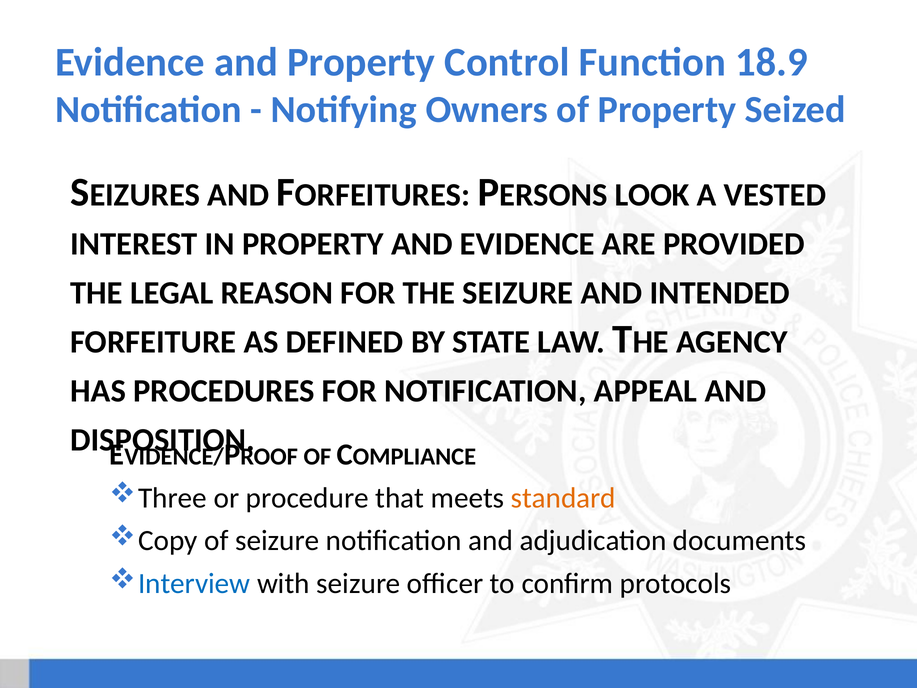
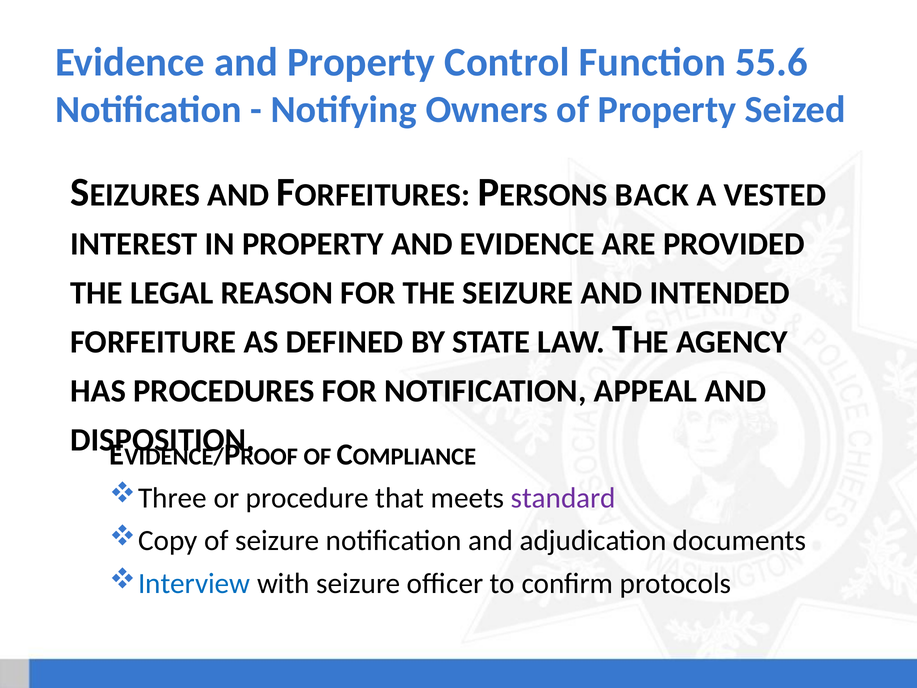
18.9: 18.9 -> 55.6
LOOK: LOOK -> BACK
standard colour: orange -> purple
